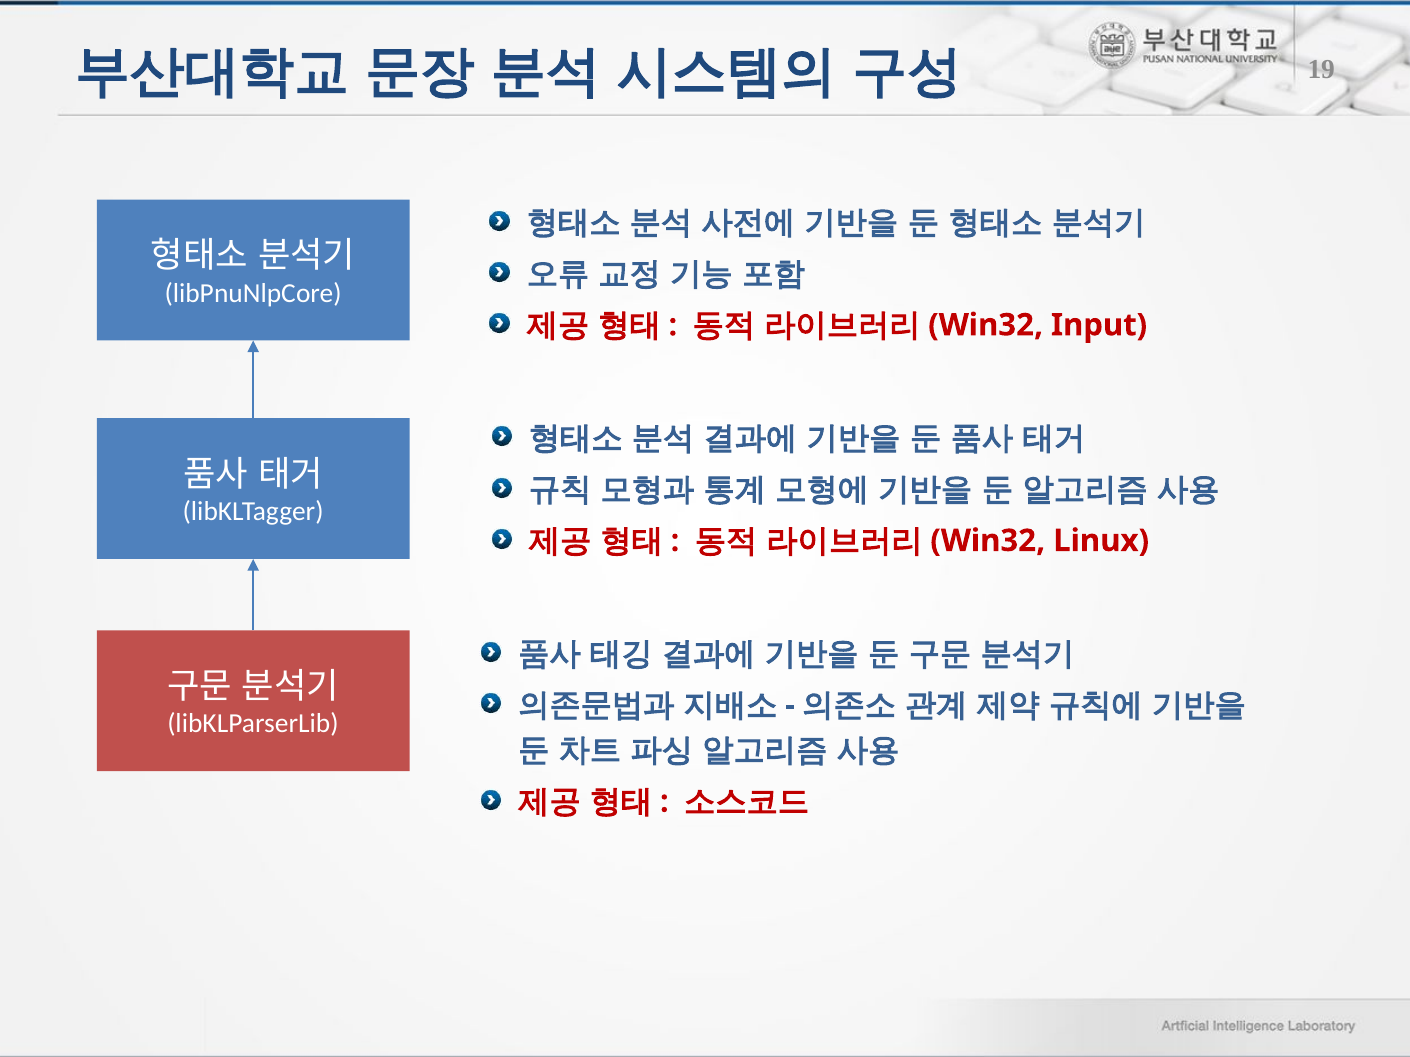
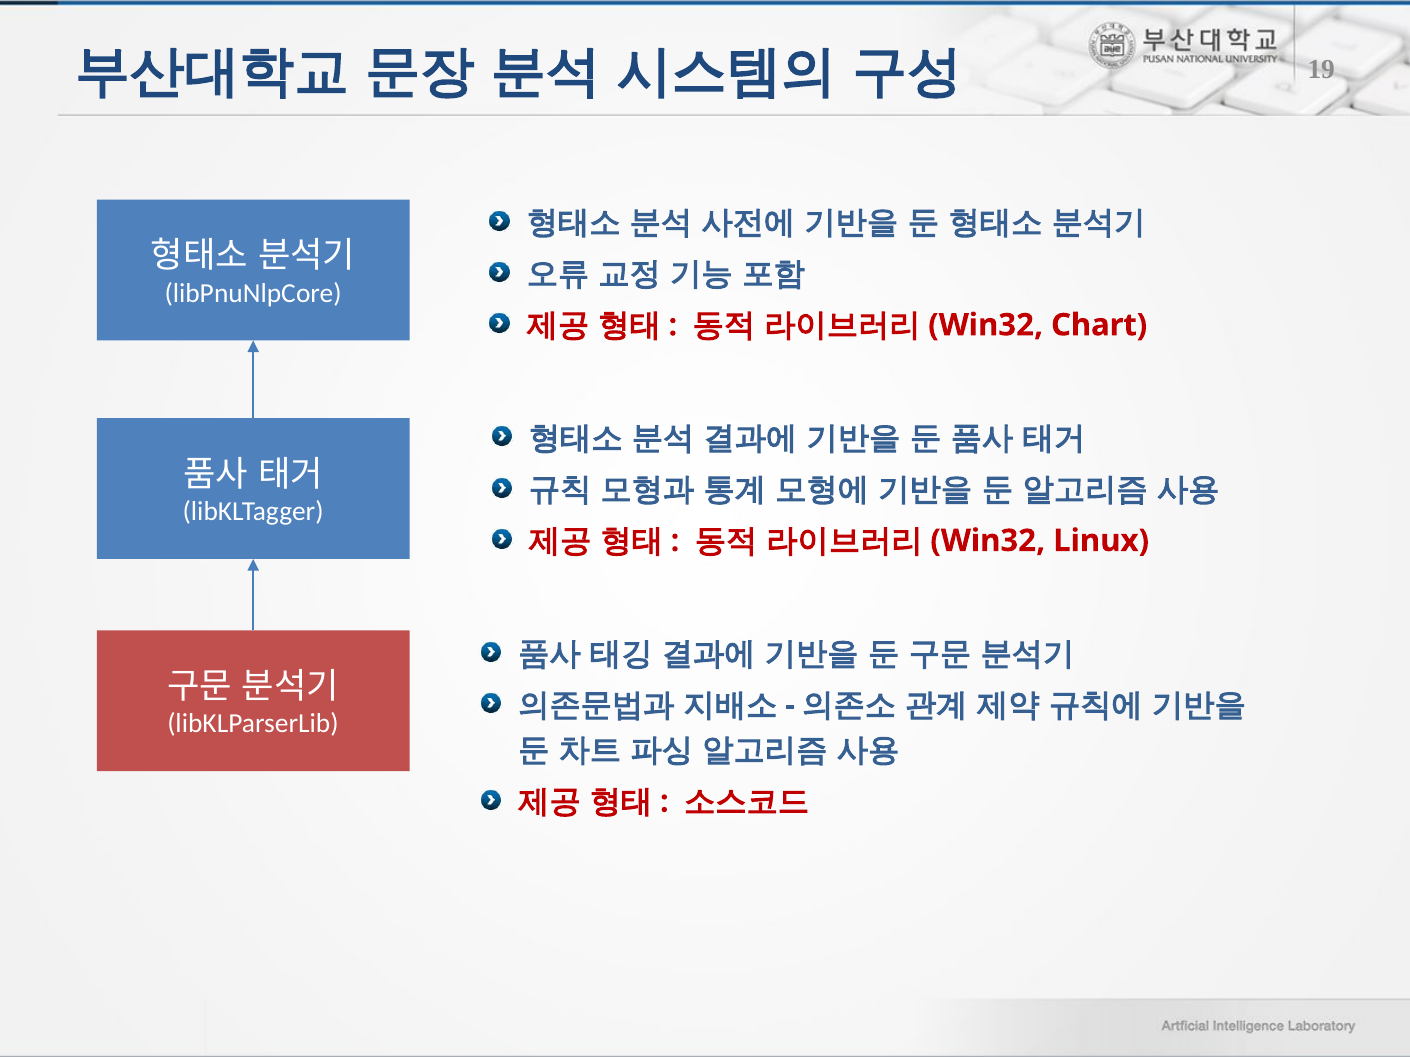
Input: Input -> Chart
